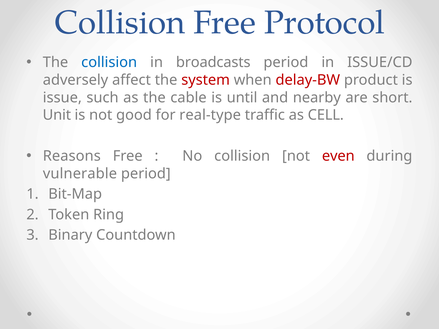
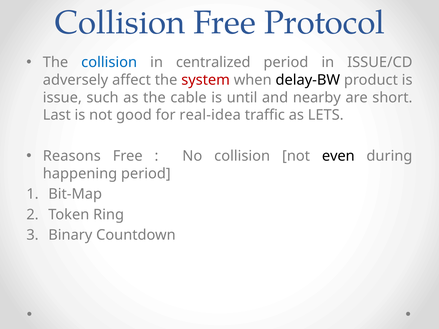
broadcasts: broadcasts -> centralized
delay-BW colour: red -> black
Unit: Unit -> Last
real-type: real-type -> real-idea
CELL: CELL -> LETS
even colour: red -> black
vulnerable: vulnerable -> happening
